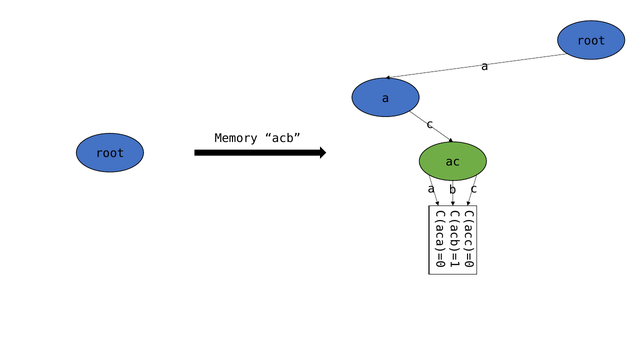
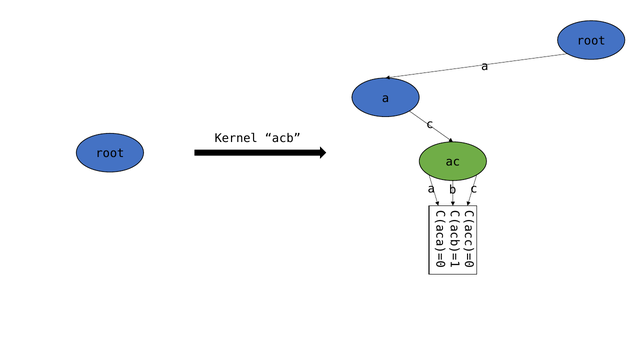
Memory: Memory -> Kernel
